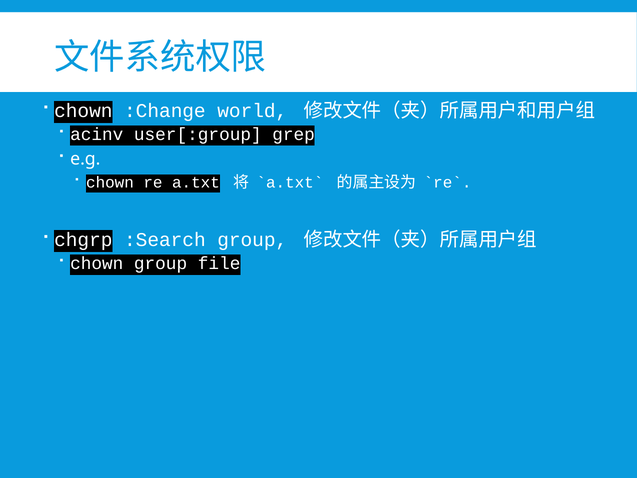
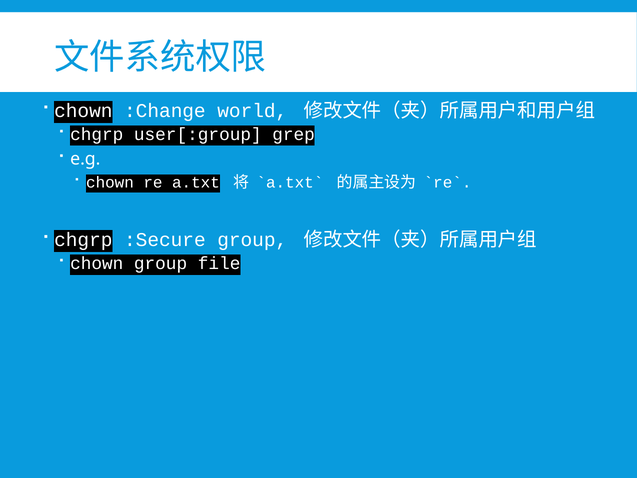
acinv at (97, 134): acinv -> chgrp
:Search: :Search -> :Secure
